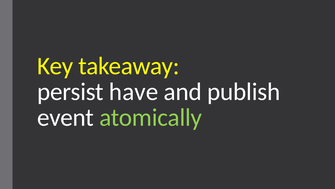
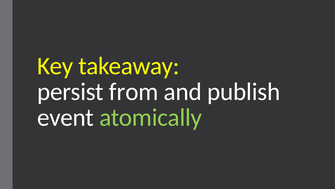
have: have -> from
